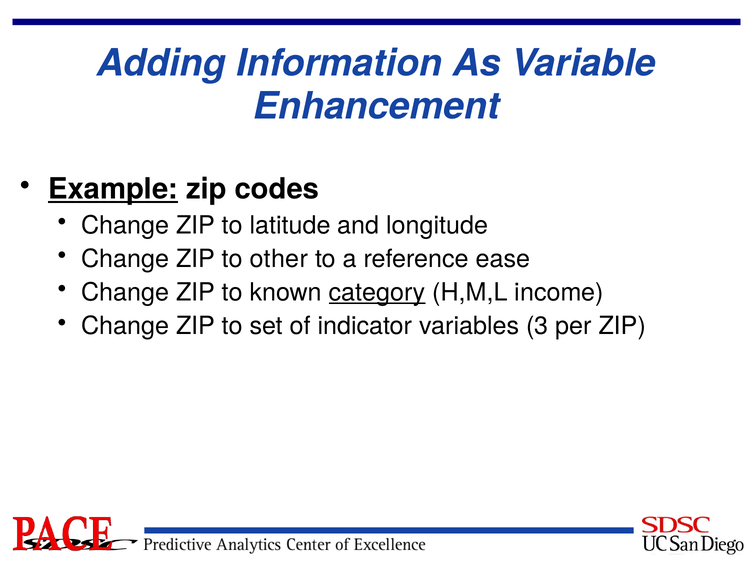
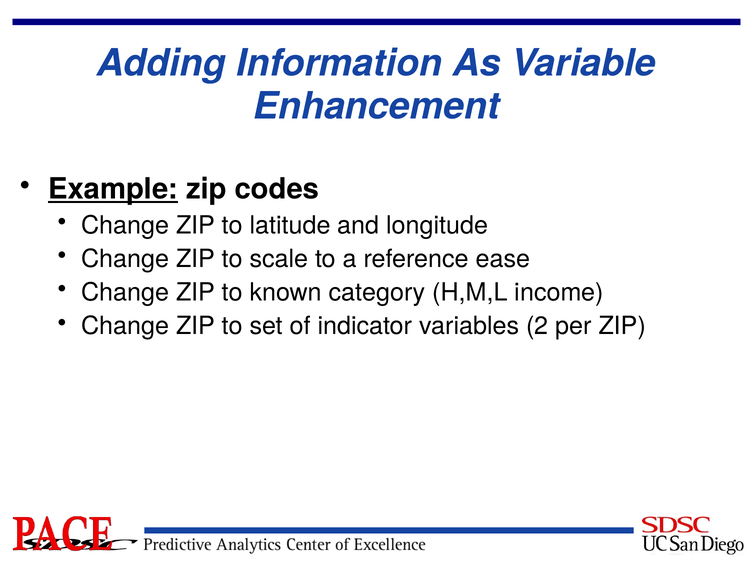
other: other -> scale
category underline: present -> none
3: 3 -> 2
